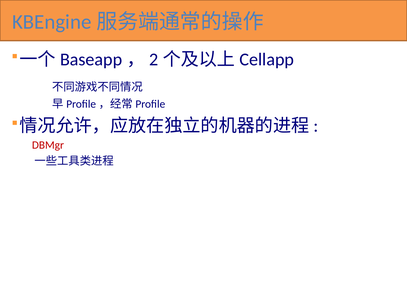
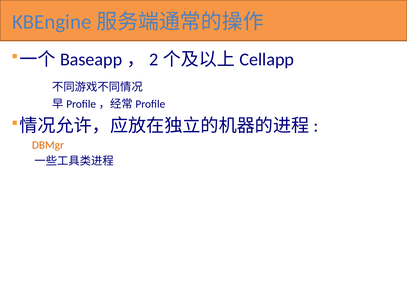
DBMgr colour: red -> orange
